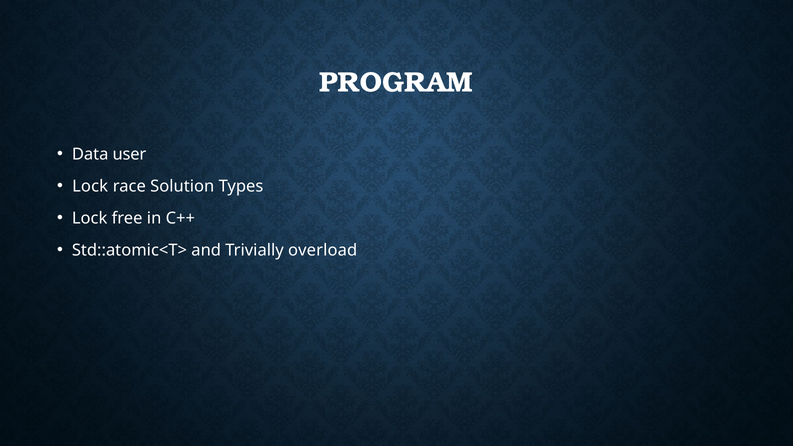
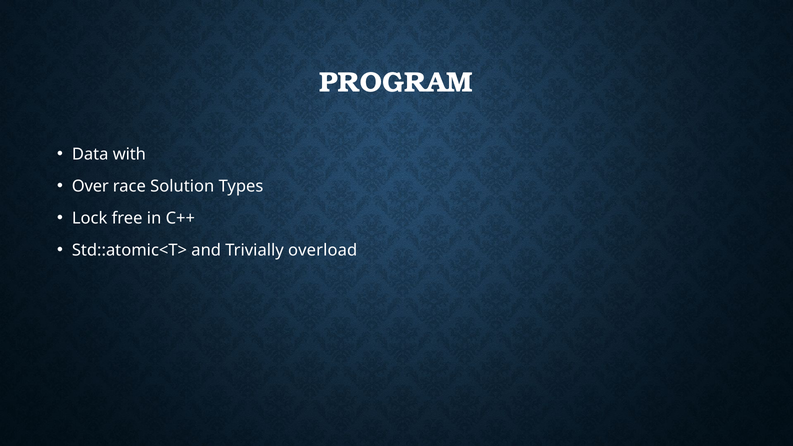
user: user -> with
Lock at (90, 186): Lock -> Over
